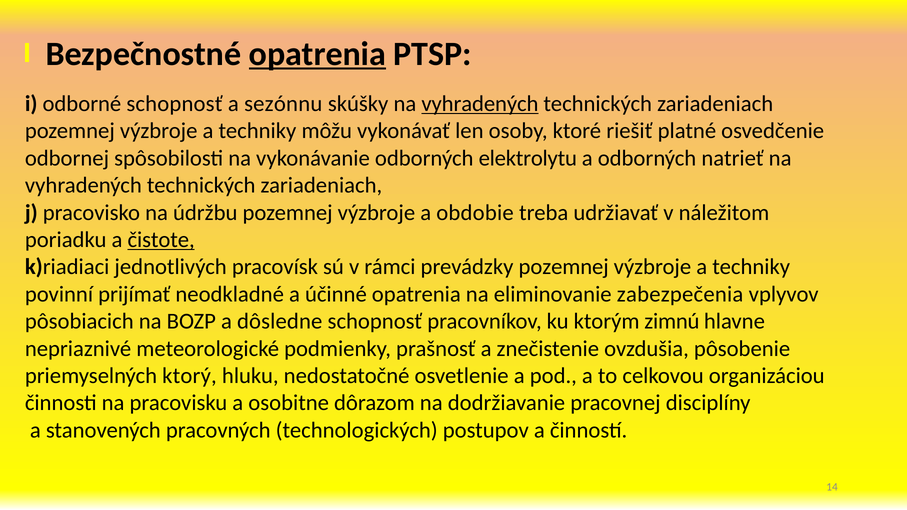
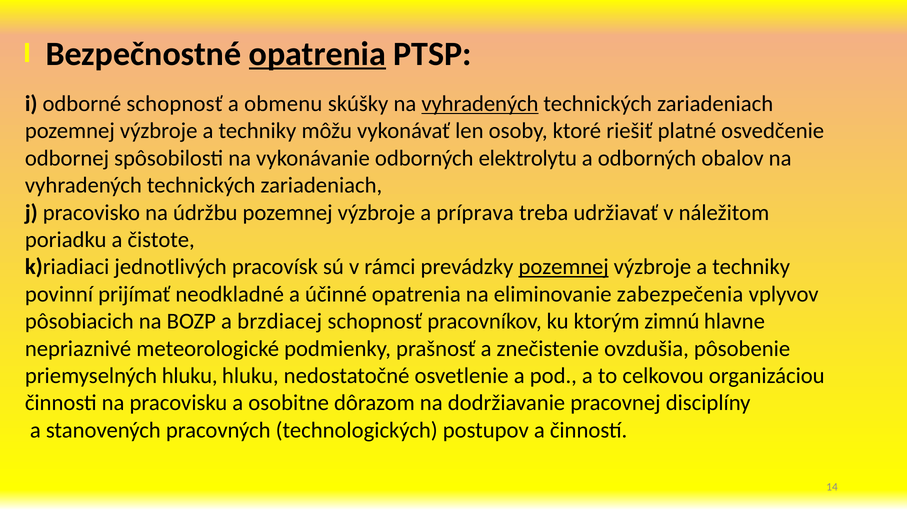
sezónnu: sezónnu -> obmenu
natrieť: natrieť -> obalov
obdobie: obdobie -> príprava
čistote underline: present -> none
pozemnej at (564, 267) underline: none -> present
dôsledne: dôsledne -> brzdiacej
priemyselných ktorý: ktorý -> hluku
